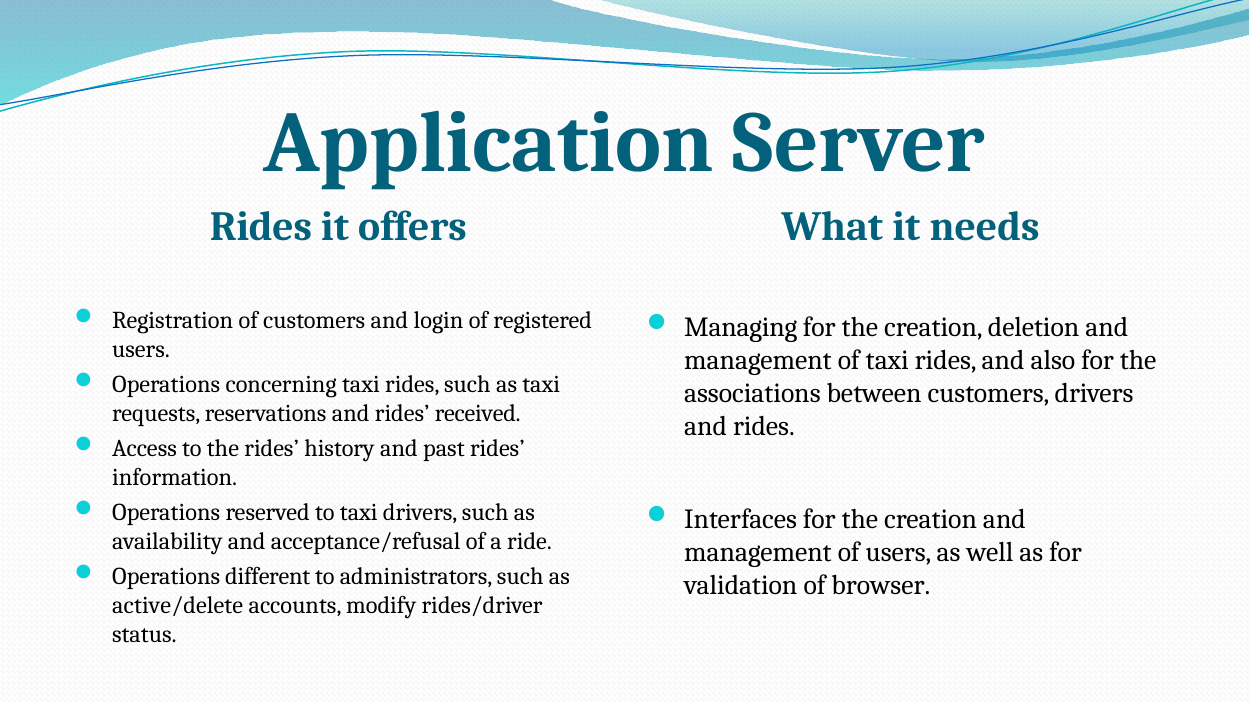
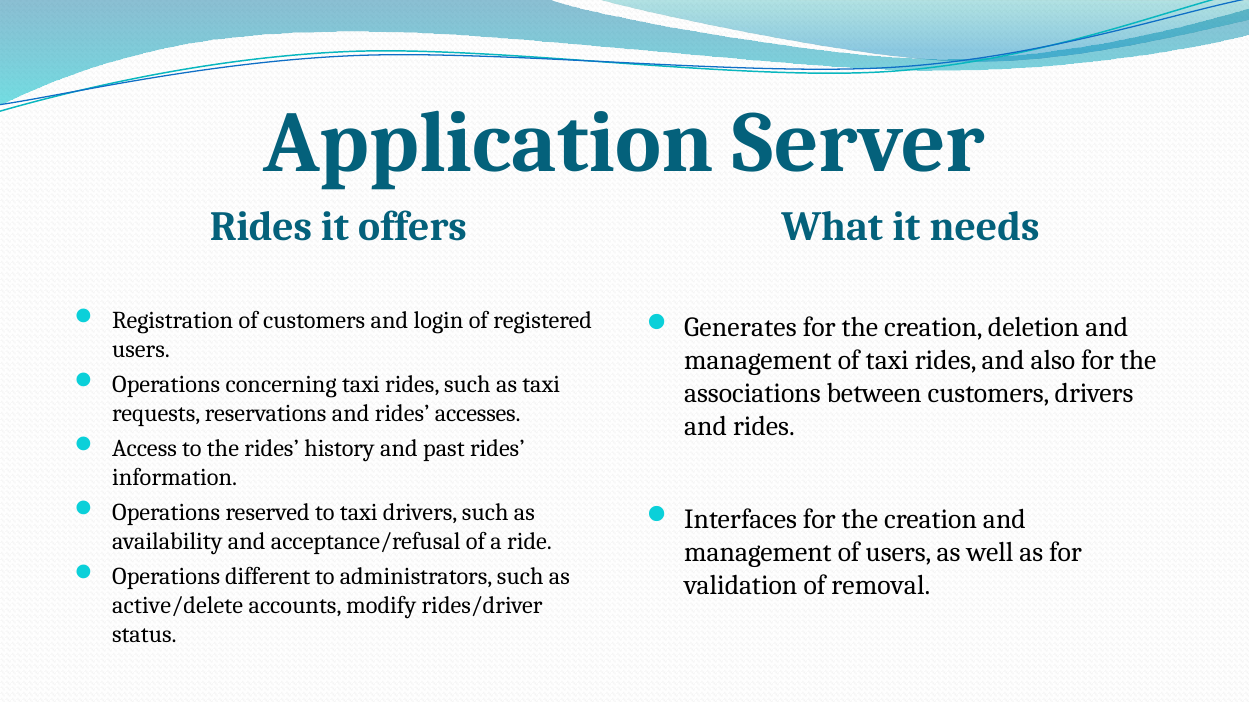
Managing: Managing -> Generates
received: received -> accesses
browser: browser -> removal
